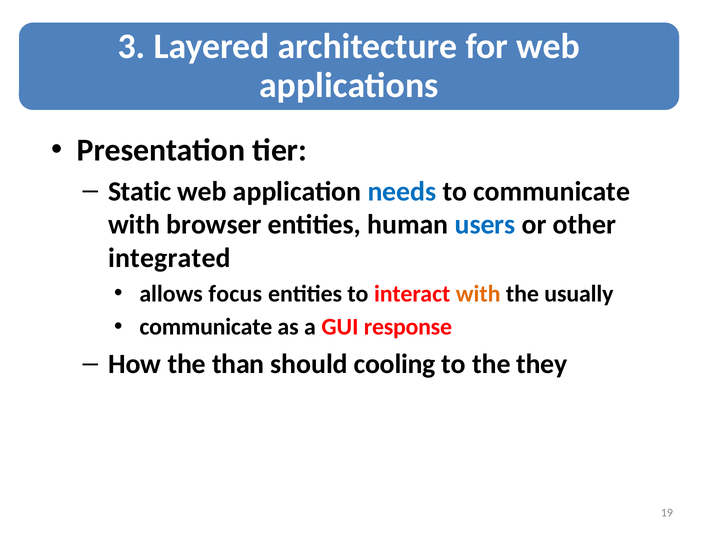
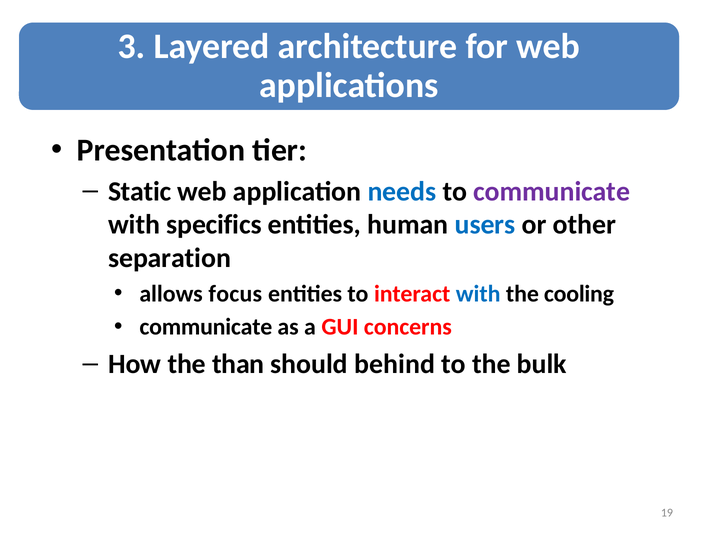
communicate at (552, 191) colour: black -> purple
browser: browser -> specifics
integrated: integrated -> separation
with at (478, 294) colour: orange -> blue
usually: usually -> cooling
response: response -> concerns
cooling: cooling -> behind
they: they -> bulk
